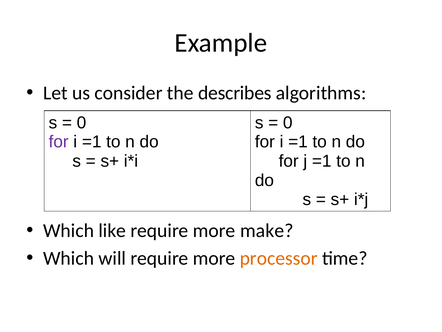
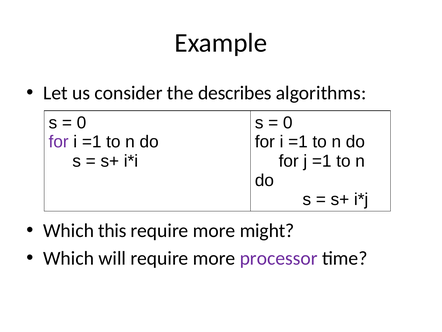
like: like -> this
make: make -> might
processor colour: orange -> purple
